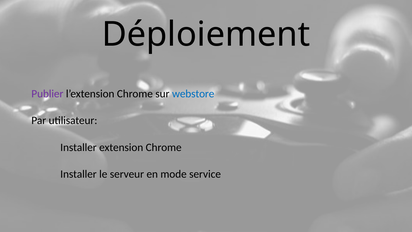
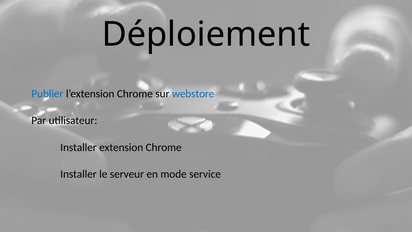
Publier colour: purple -> blue
